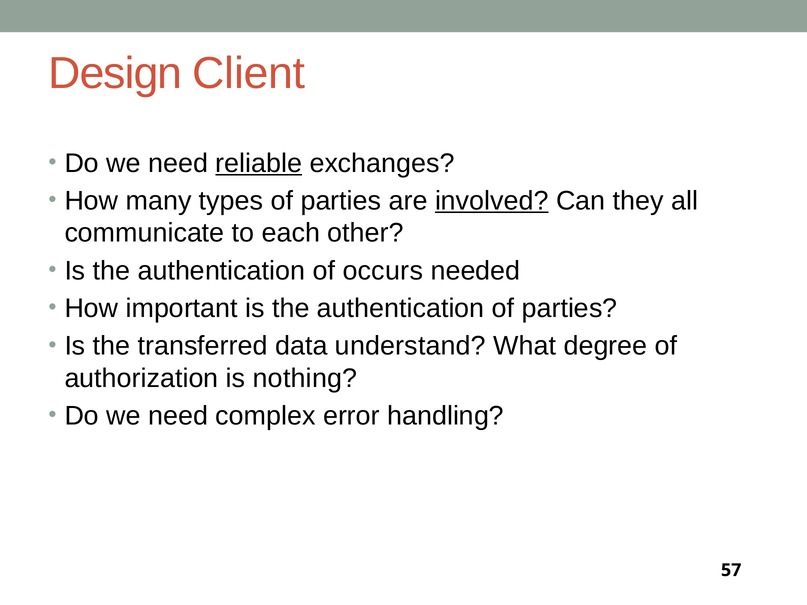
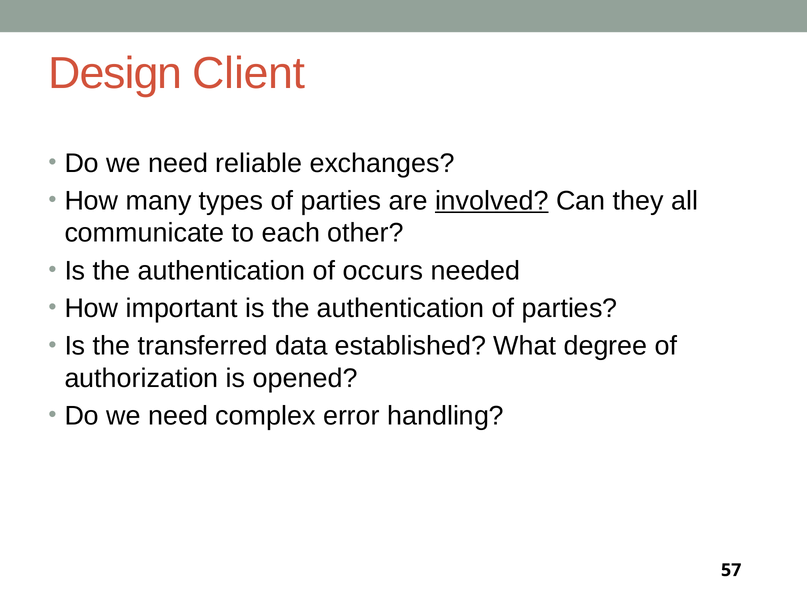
reliable underline: present -> none
understand: understand -> established
nothing: nothing -> opened
